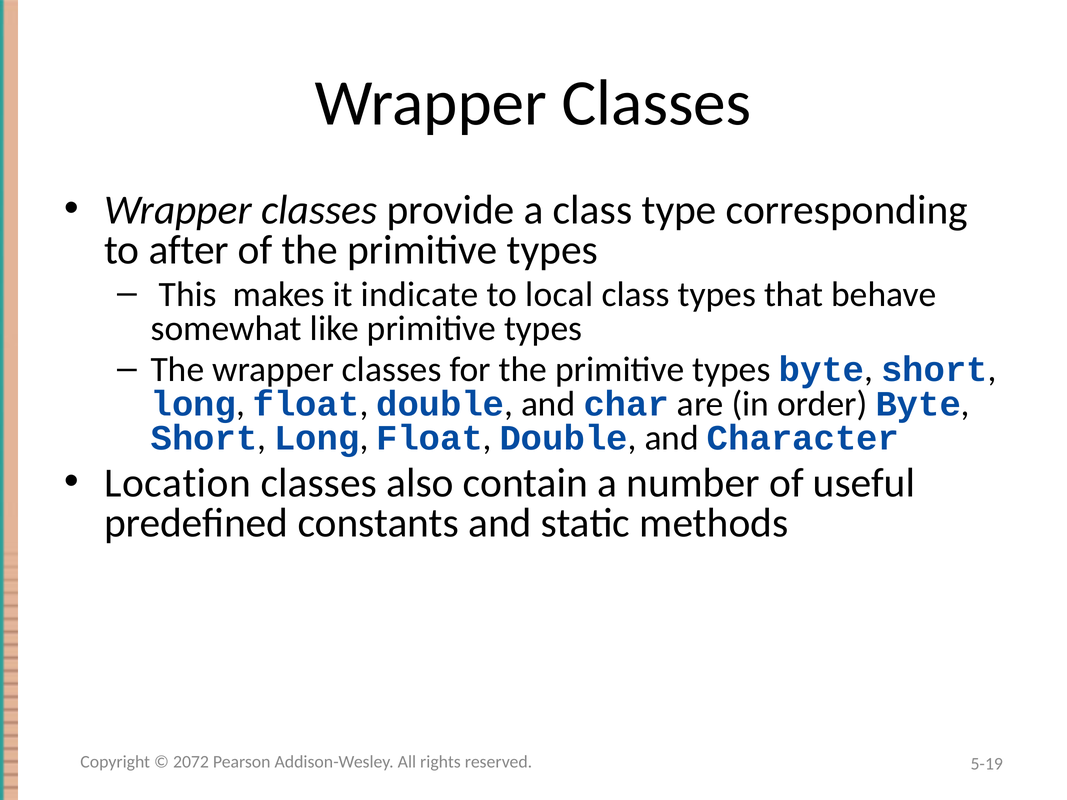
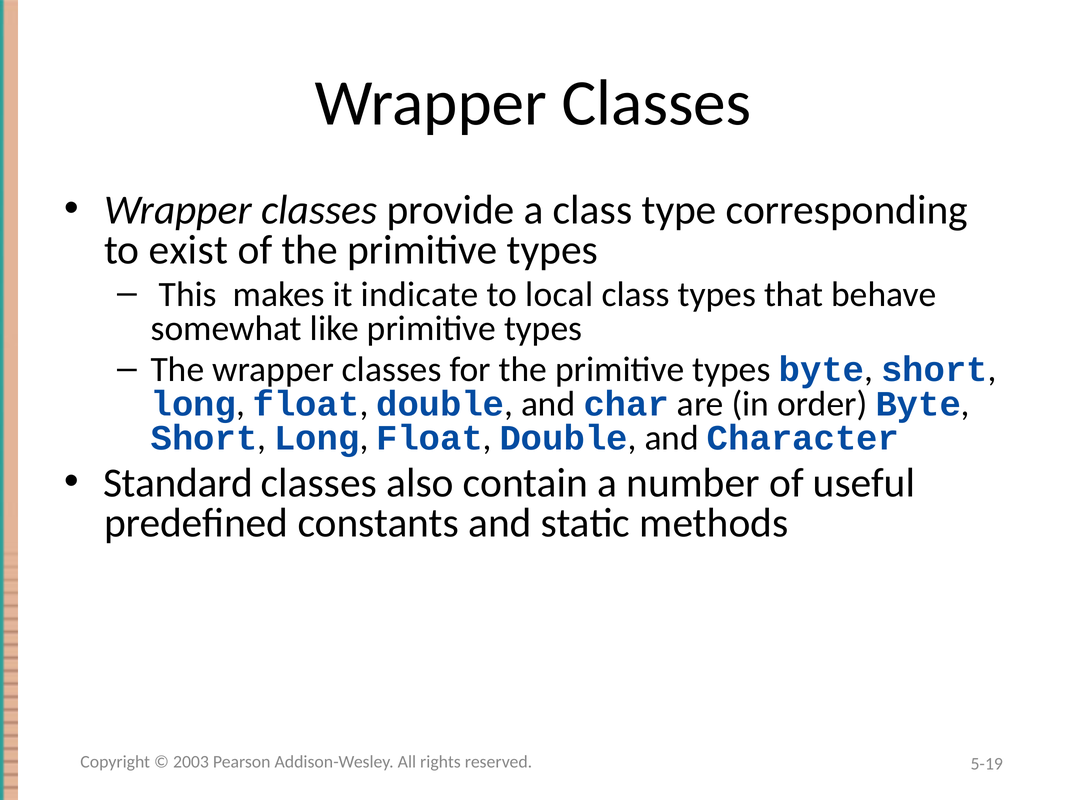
after: after -> exist
Location: Location -> Standard
2072: 2072 -> 2003
